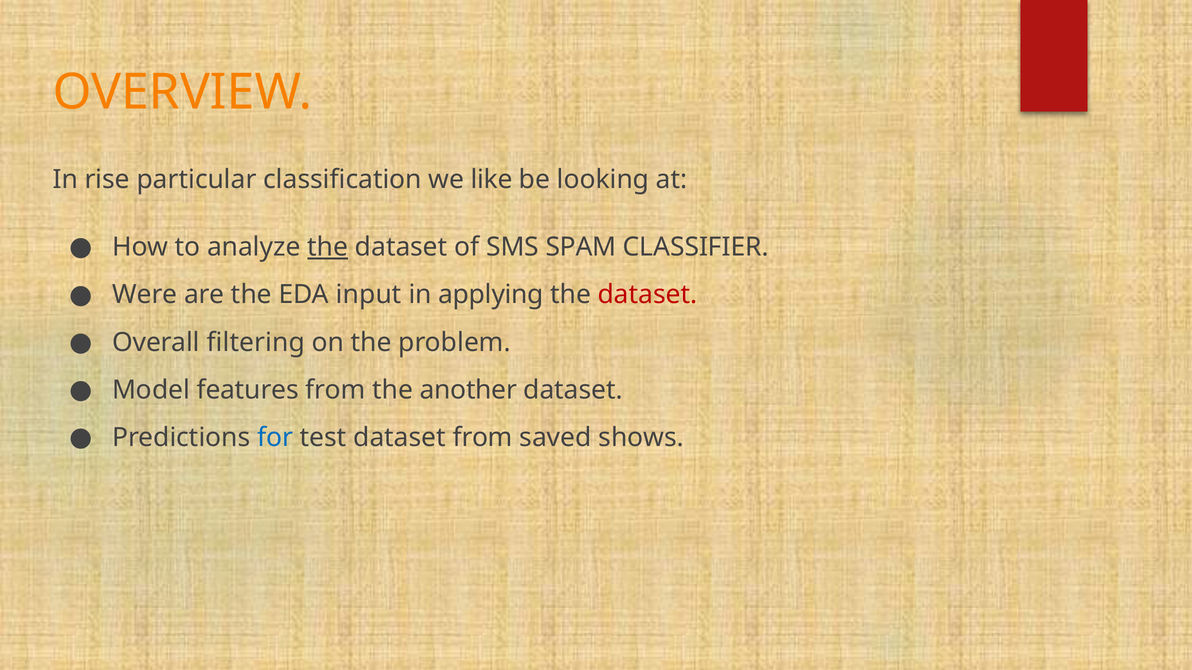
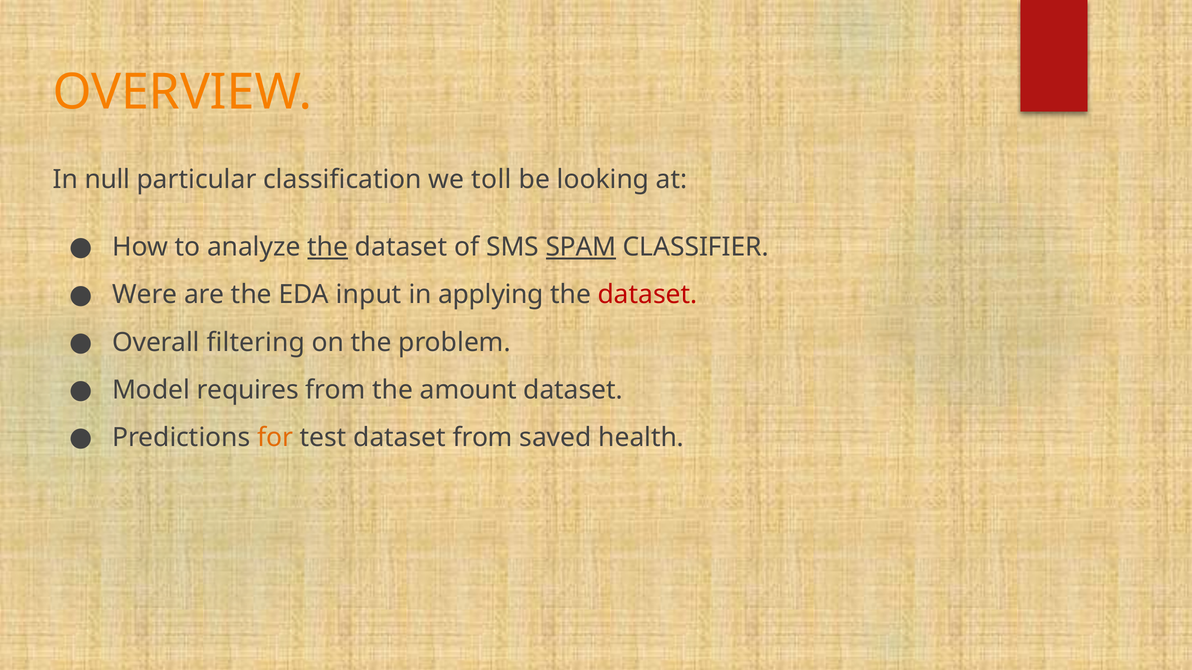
rise: rise -> null
like: like -> toll
SPAM underline: none -> present
features: features -> requires
another: another -> amount
for colour: blue -> orange
shows: shows -> health
